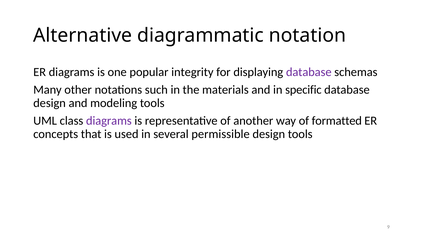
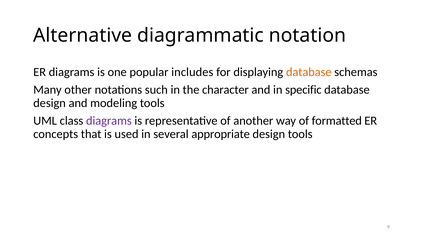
integrity: integrity -> includes
database at (309, 72) colour: purple -> orange
materials: materials -> character
permissible: permissible -> appropriate
